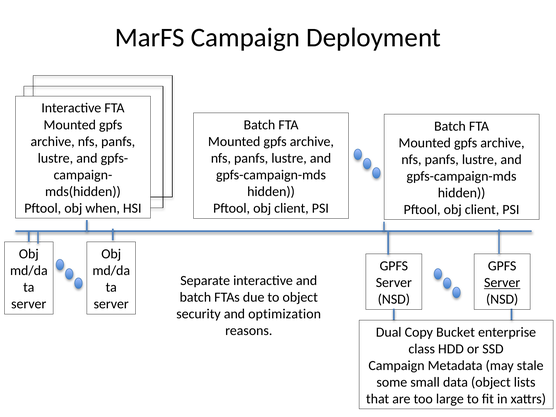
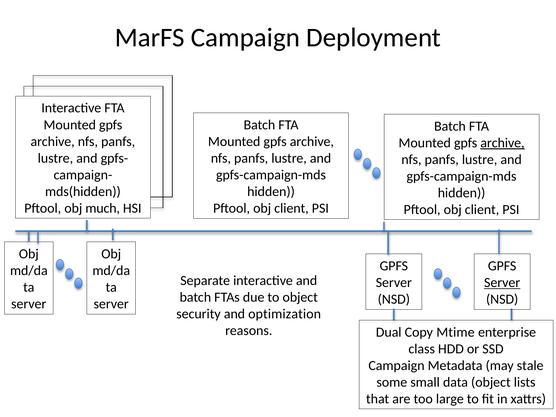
archive at (502, 143) underline: none -> present
when: when -> much
Bucket: Bucket -> Mtime
